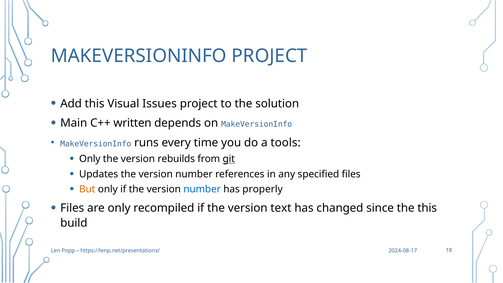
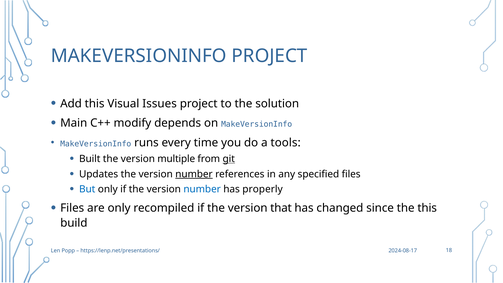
written: written -> modify
Only at (90, 159): Only -> Built
rebuilds: rebuilds -> multiple
number at (194, 174) underline: none -> present
But colour: orange -> blue
text: text -> that
